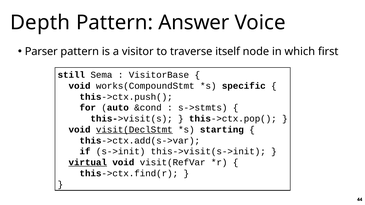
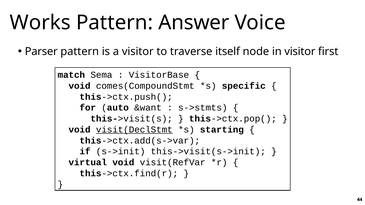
Depth: Depth -> Works
in which: which -> visitor
still: still -> match
works(CompoundStmt: works(CompoundStmt -> comes(CompoundStmt
&cond: &cond -> &want
virtual underline: present -> none
